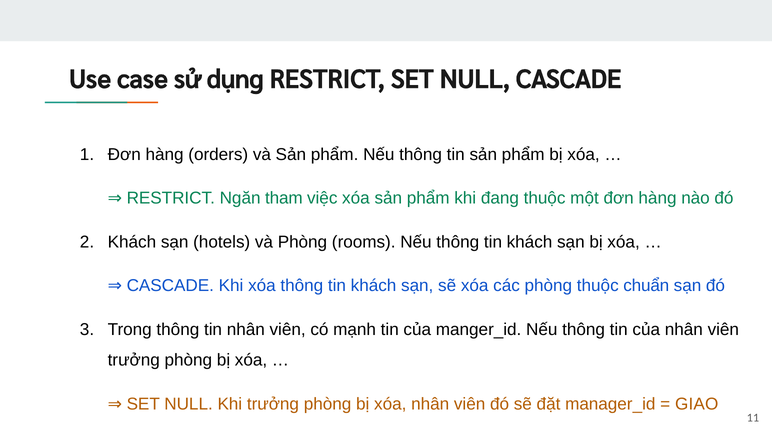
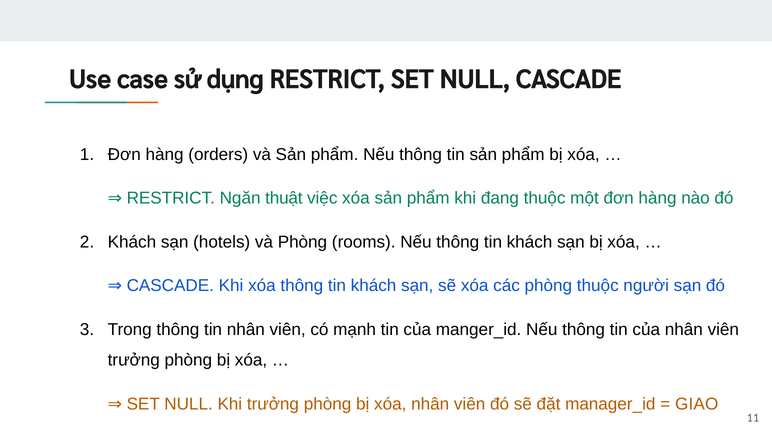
tham: tham -> thuật
chuẩn: chuẩn -> người
